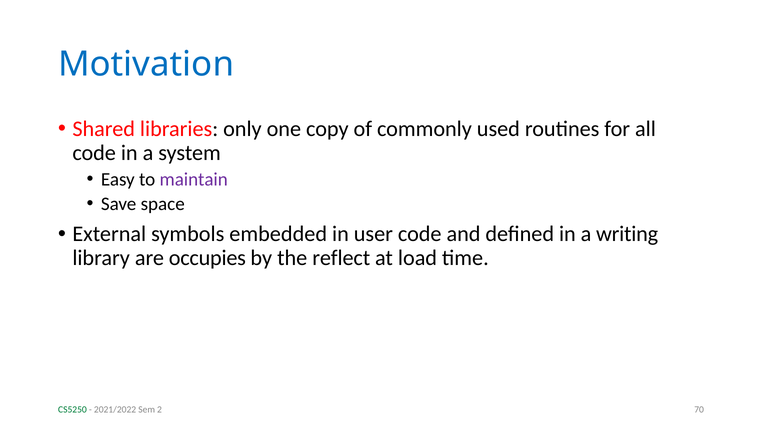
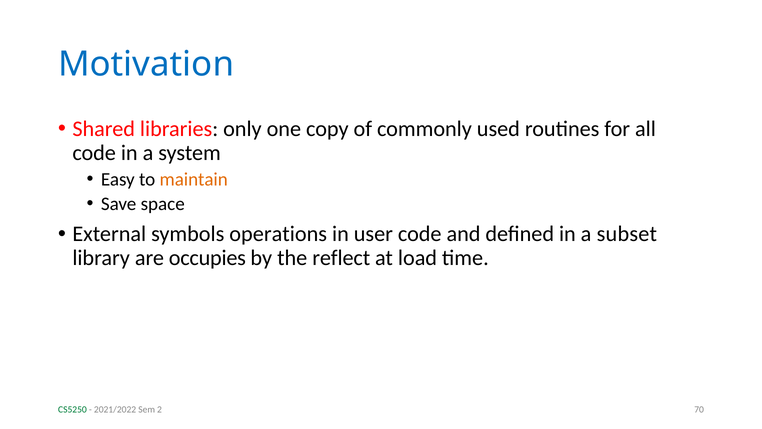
maintain colour: purple -> orange
embedded: embedded -> operations
writing: writing -> subset
